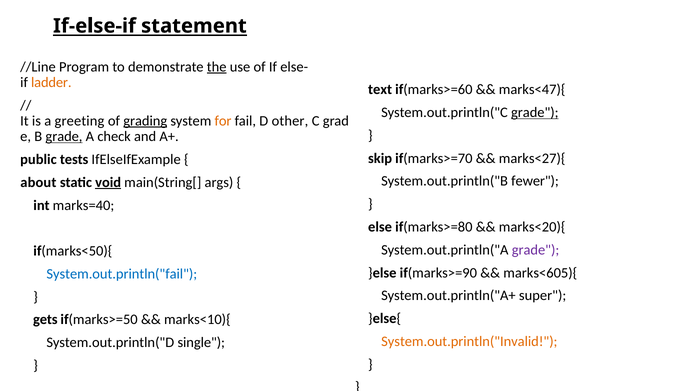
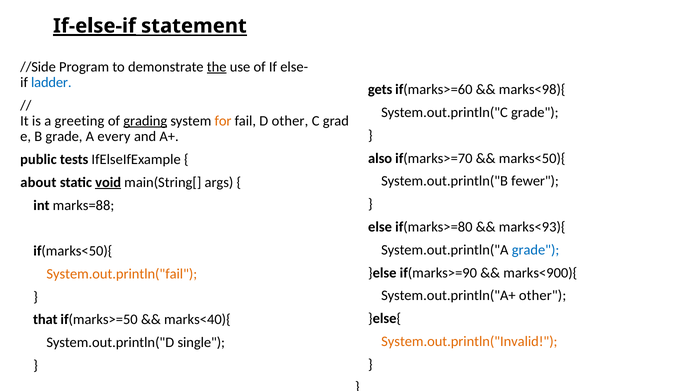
If-else-if underline: none -> present
//Line: //Line -> //Side
ladder colour: orange -> blue
text: text -> gets
marks<47){: marks<47){ -> marks<98){
grade at (535, 113) underline: present -> none
grade at (64, 137) underline: present -> none
check: check -> every
skip: skip -> also
marks<27){: marks<27){ -> marks<50){
marks=40: marks=40 -> marks=88
marks<20){: marks<20){ -> marks<93){
grade at (536, 250) colour: purple -> blue
marks<605){: marks<605){ -> marks<900){
System.out.println("fail colour: blue -> orange
System.out.println("A+ super: super -> other
gets: gets -> that
marks<10){: marks<10){ -> marks<40){
